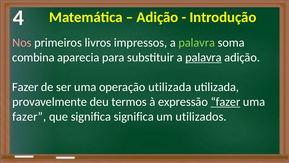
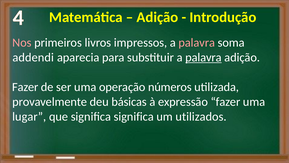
palavra at (197, 43) colour: light green -> pink
combina: combina -> addendi
operação utilizada: utilizada -> números
termos: termos -> básicas
fazer at (225, 102) underline: present -> none
fazer at (29, 116): fazer -> lugar
